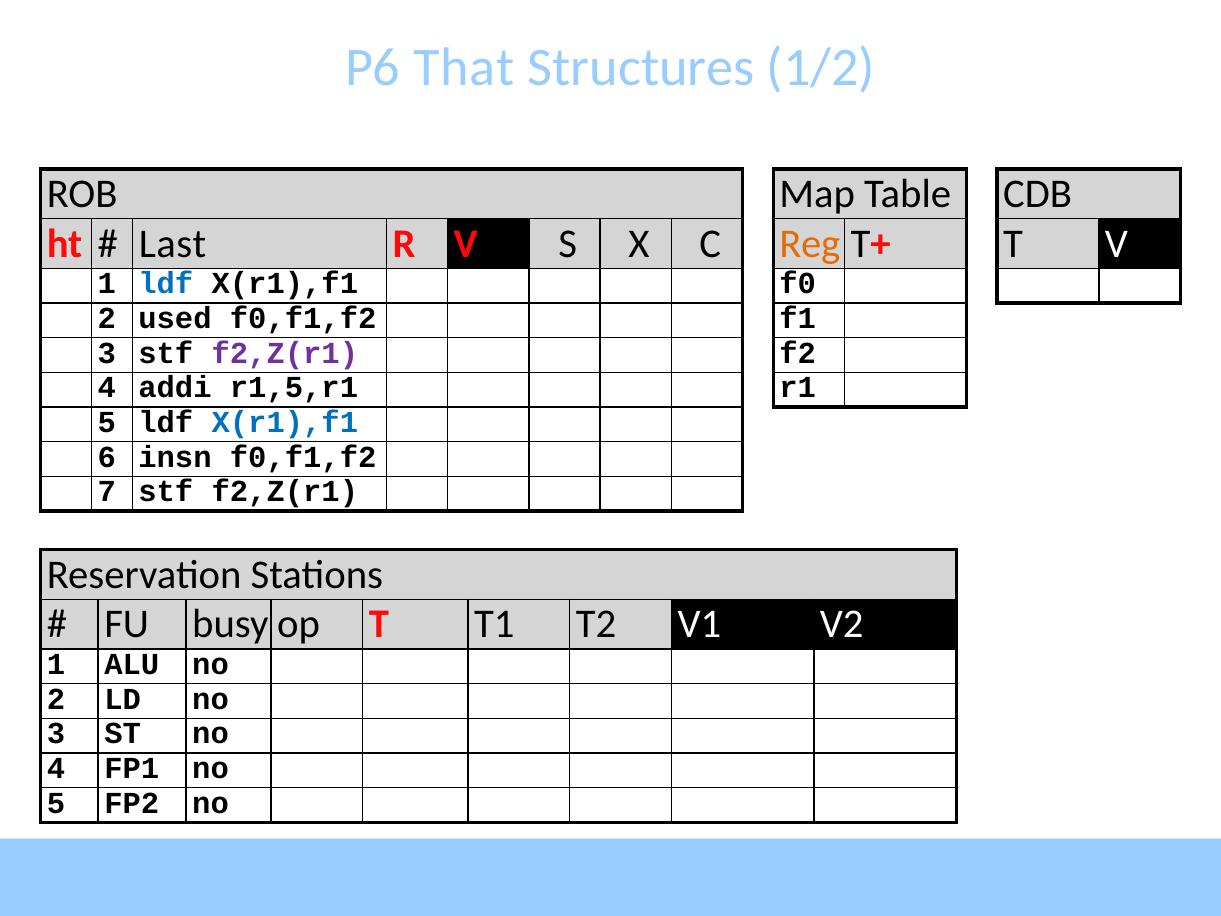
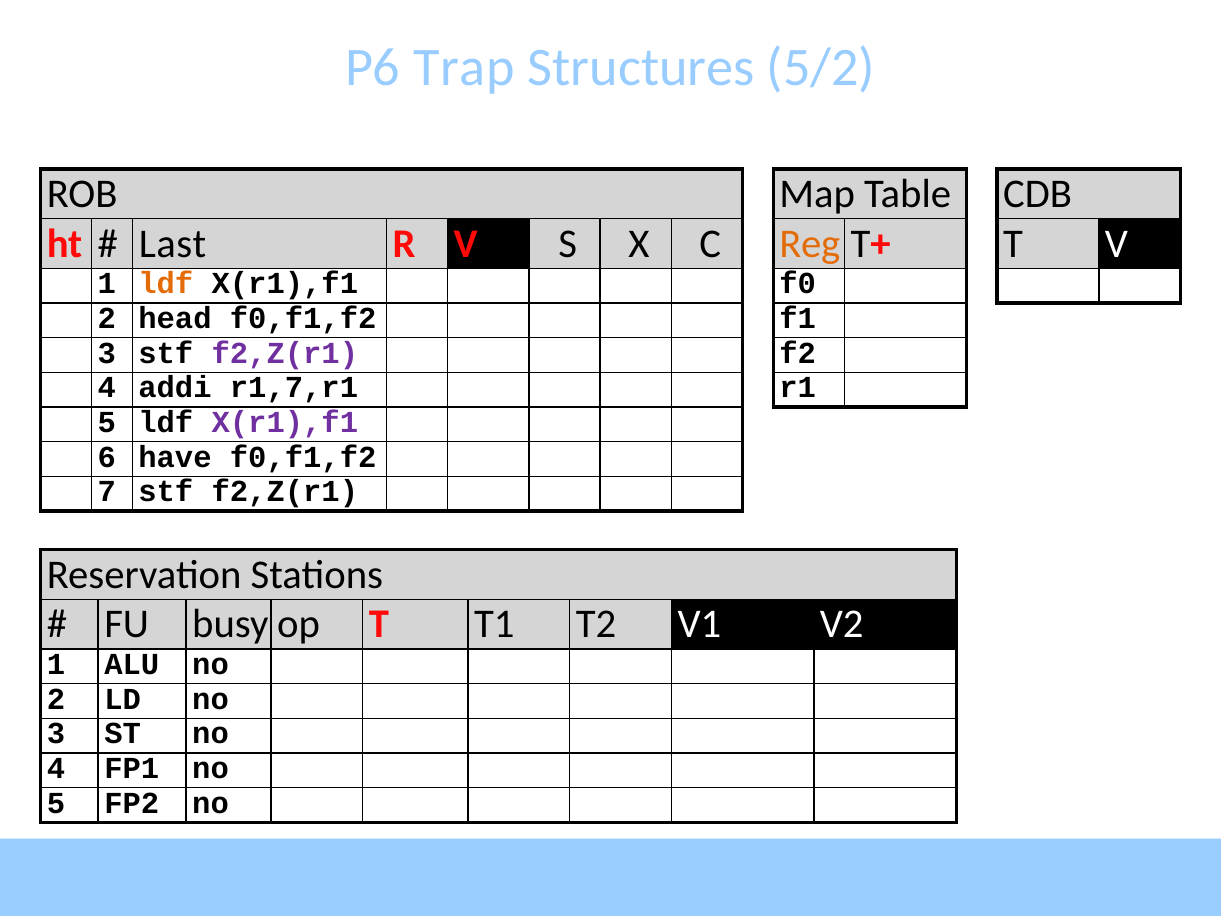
That: That -> Trap
1/2: 1/2 -> 5/2
ldf at (166, 284) colour: blue -> orange
used: used -> head
r1,5,r1: r1,5,r1 -> r1,7,r1
X(r1),f1 at (285, 422) colour: blue -> purple
insn: insn -> have
